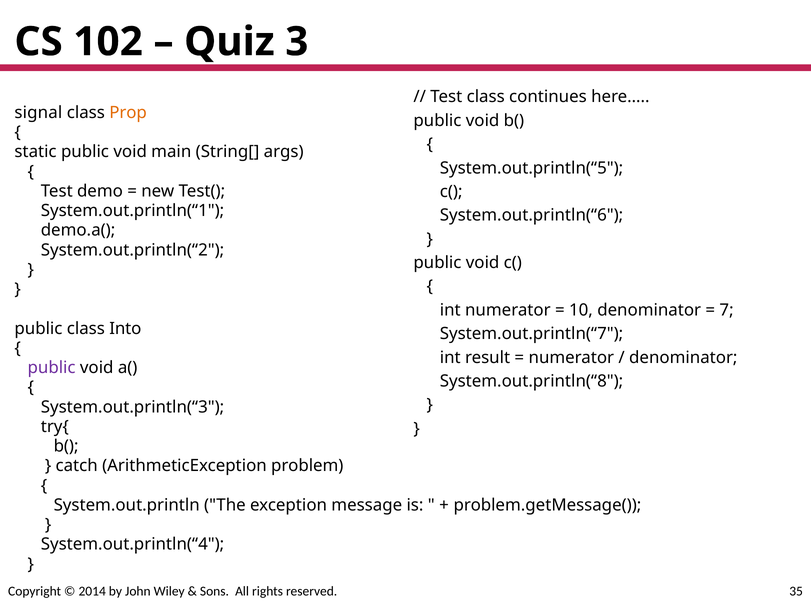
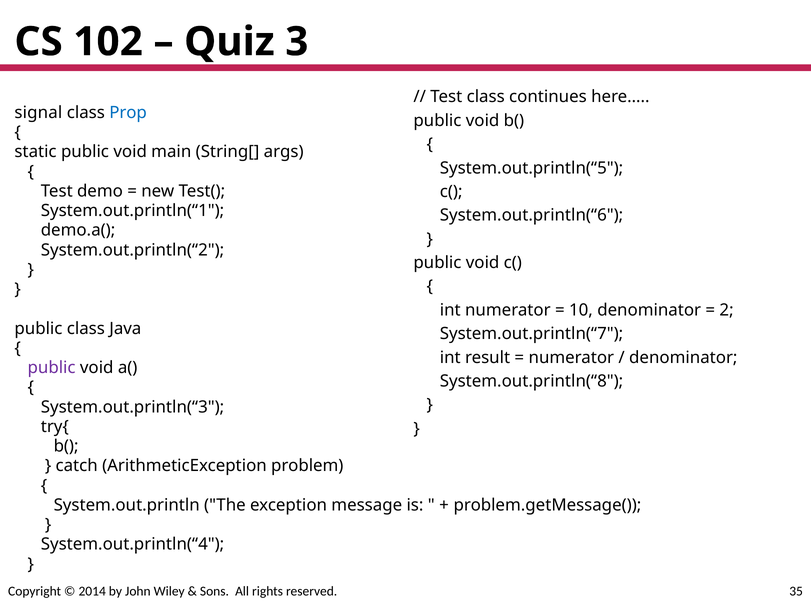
Prop colour: orange -> blue
7: 7 -> 2
Into: Into -> Java
